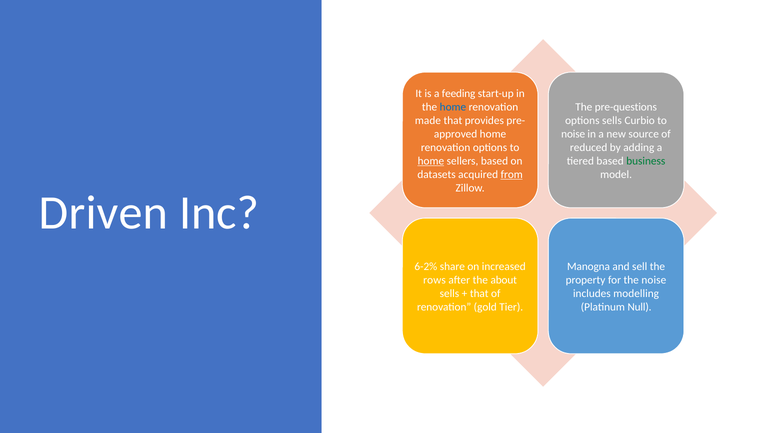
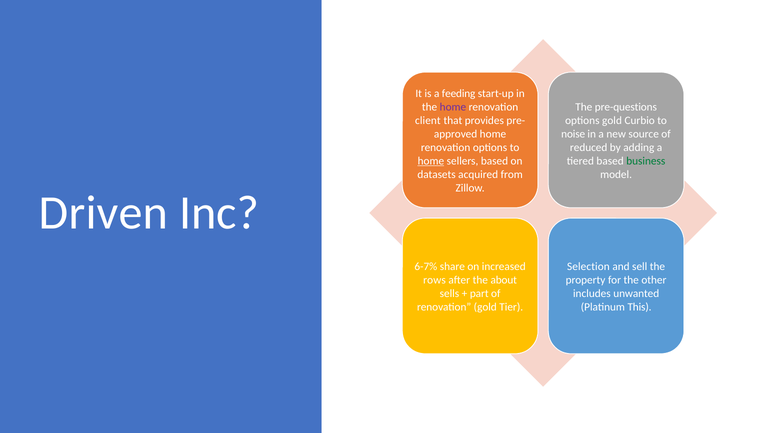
home at (453, 107) colour: blue -> purple
made: made -> client
options sells: sells -> gold
from underline: present -> none
6-2%: 6-2% -> 6-7%
Manogna: Manogna -> Selection
the noise: noise -> other
that at (479, 294): that -> part
modelling: modelling -> unwanted
Null: Null -> This
